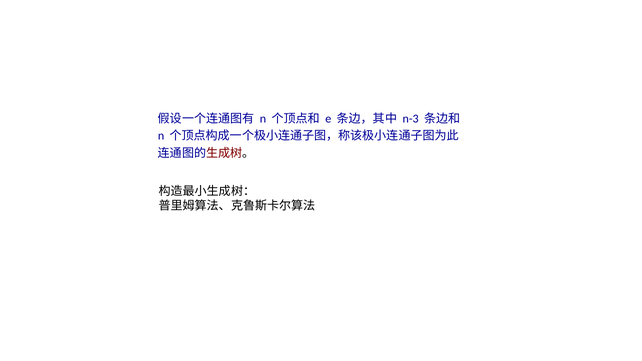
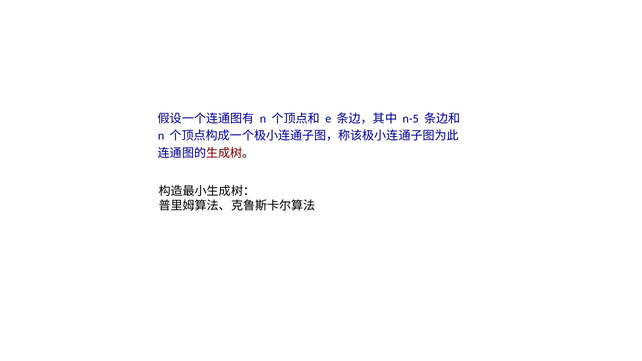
n-3: n-3 -> n-5
